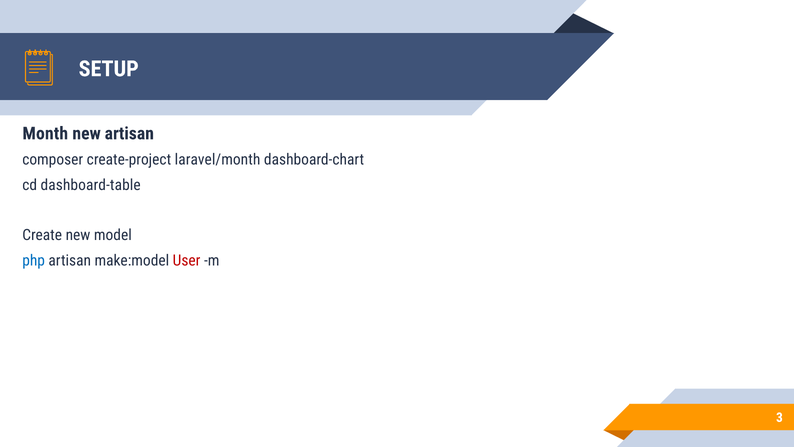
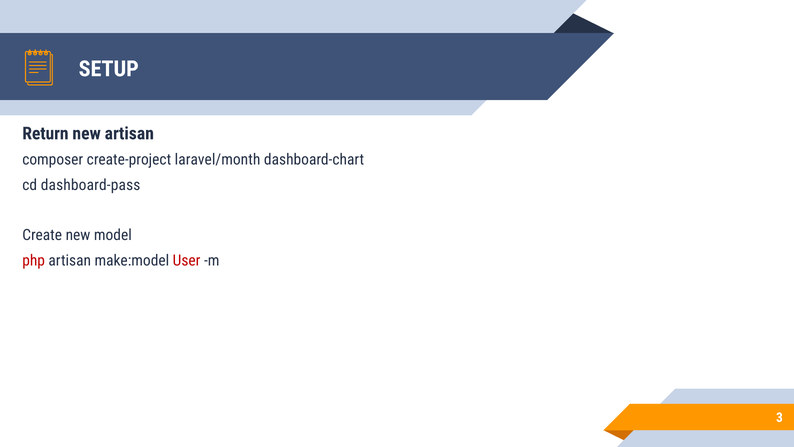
Month: Month -> Return
dashboard-table: dashboard-table -> dashboard-pass
php colour: blue -> red
